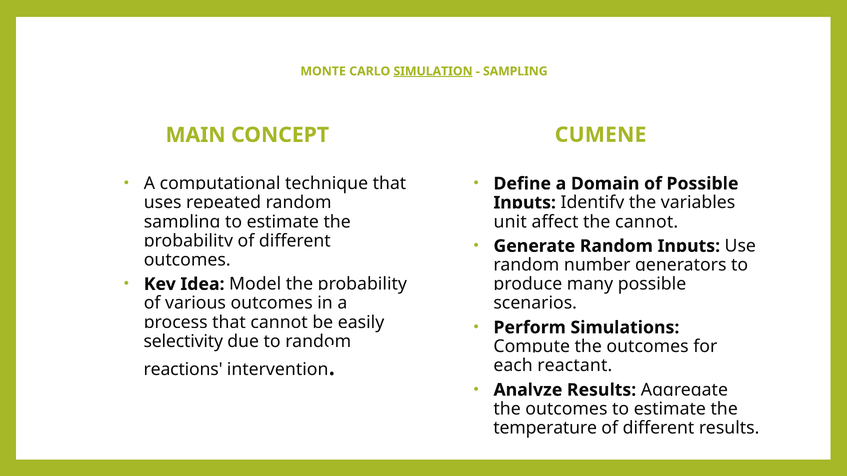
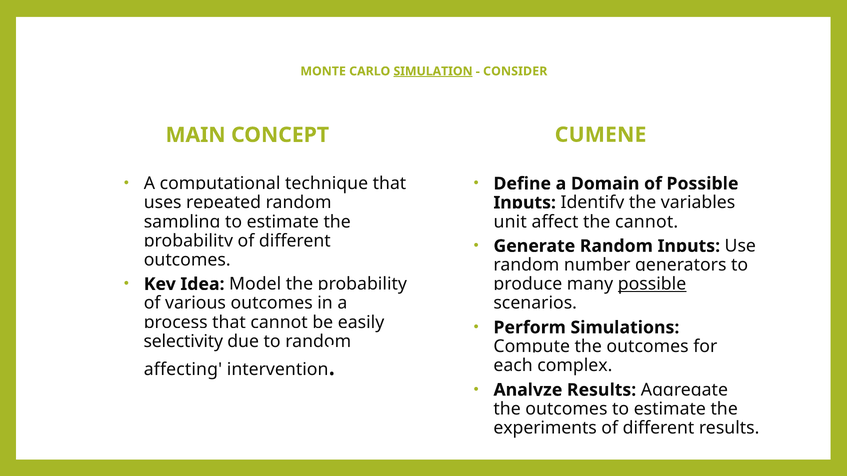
SAMPLING at (515, 71): SAMPLING -> CONSIDER
possible at (652, 284) underline: none -> present
reactant: reactant -> complex
reactions: reactions -> affecting
temperature: temperature -> experiments
